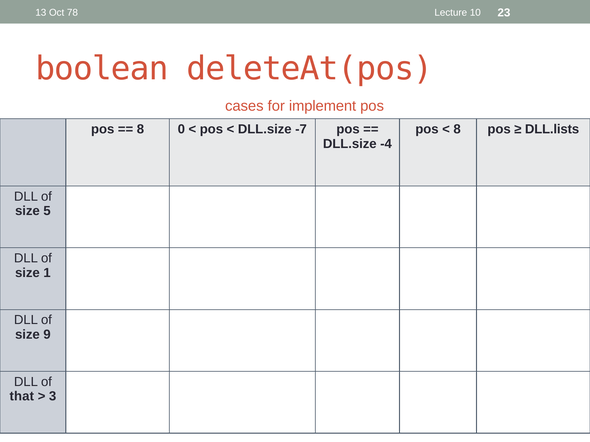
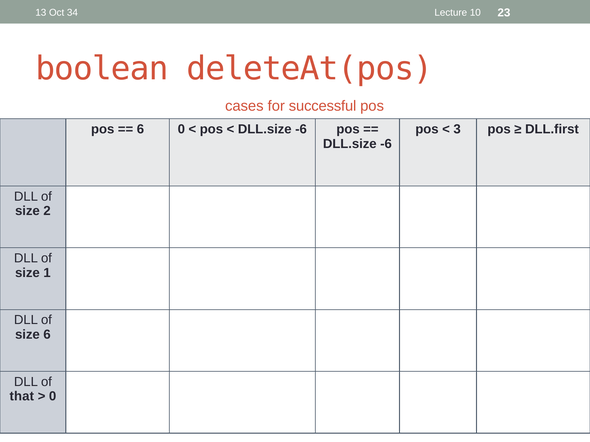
78: 78 -> 34
implement: implement -> successful
8 at (140, 129): 8 -> 6
-7 at (301, 129): -7 -> -6
8 at (457, 129): 8 -> 3
DLL.lists: DLL.lists -> DLL.first
-4 at (386, 144): -4 -> -6
5: 5 -> 2
size 9: 9 -> 6
3 at (53, 397): 3 -> 0
